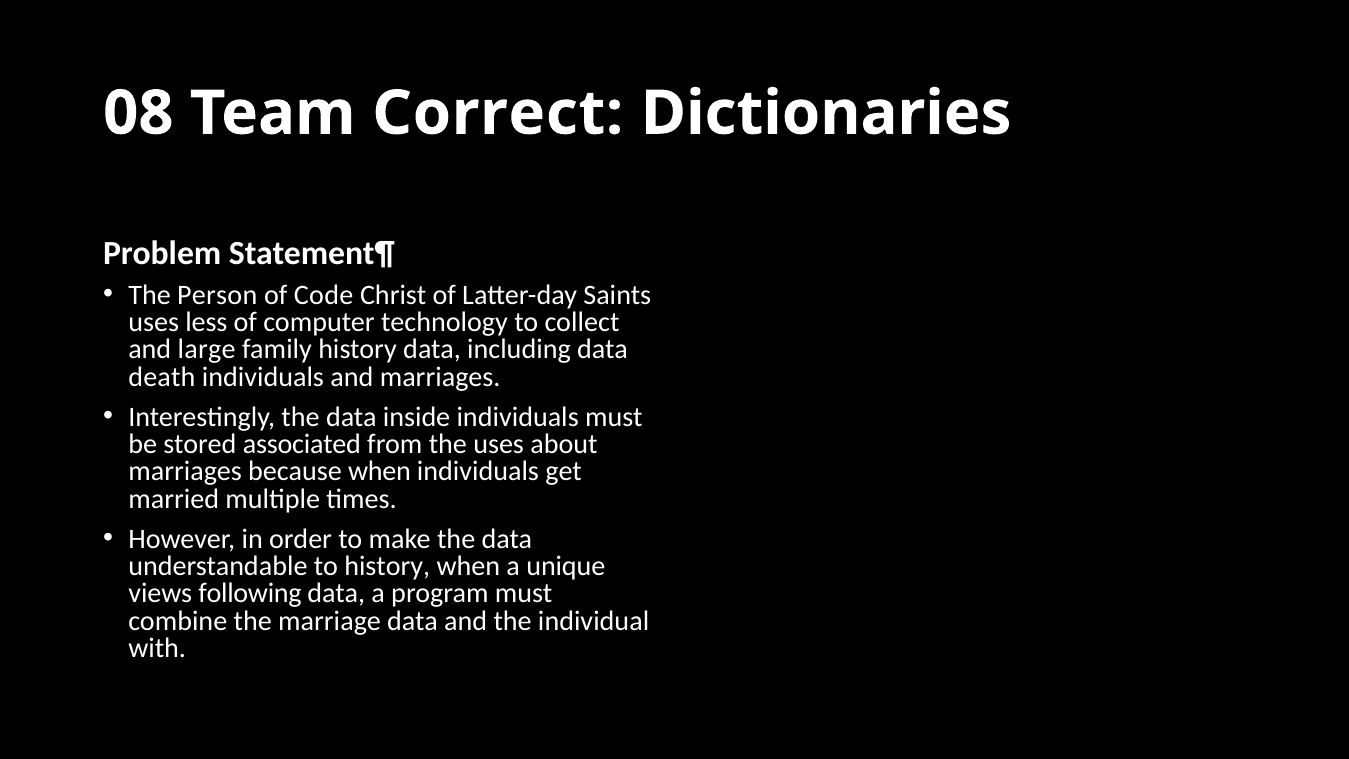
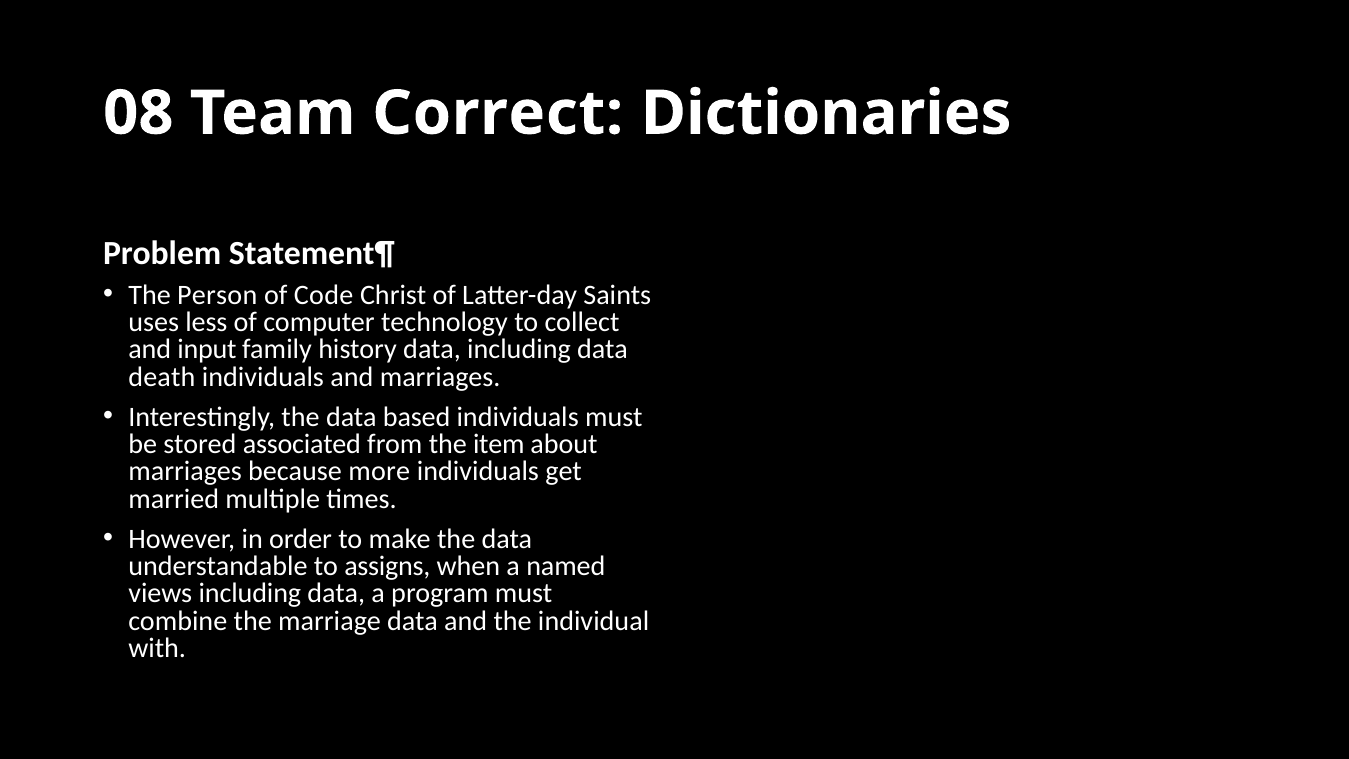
large: large -> input
inside: inside -> based
the uses: uses -> item
because when: when -> more
to history: history -> assigns
unique: unique -> named
views following: following -> including
